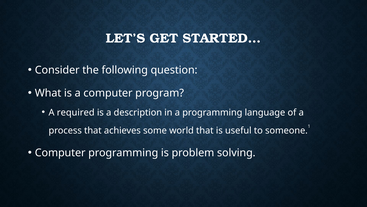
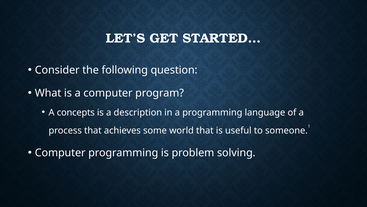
required: required -> concepts
